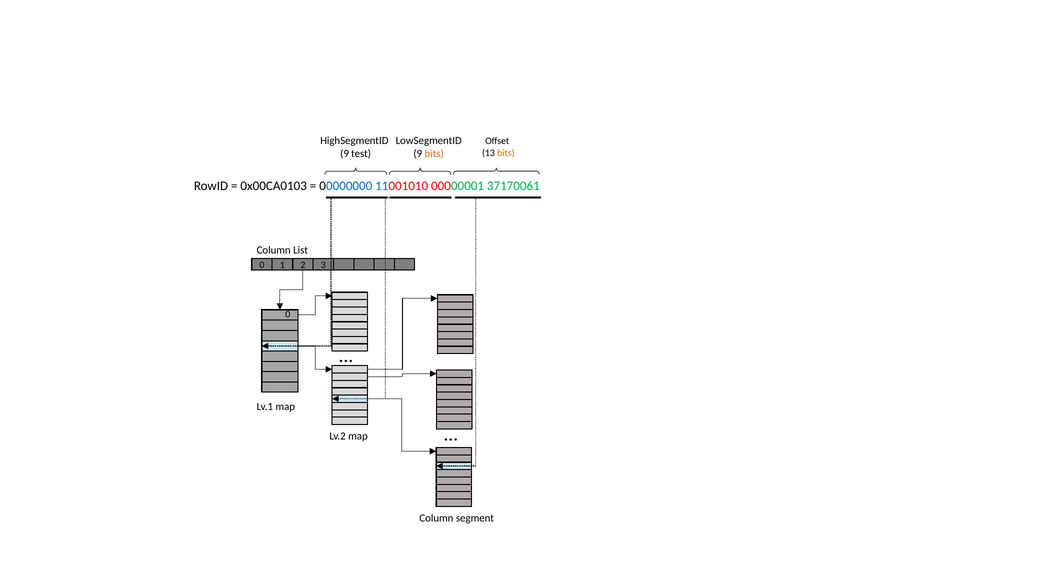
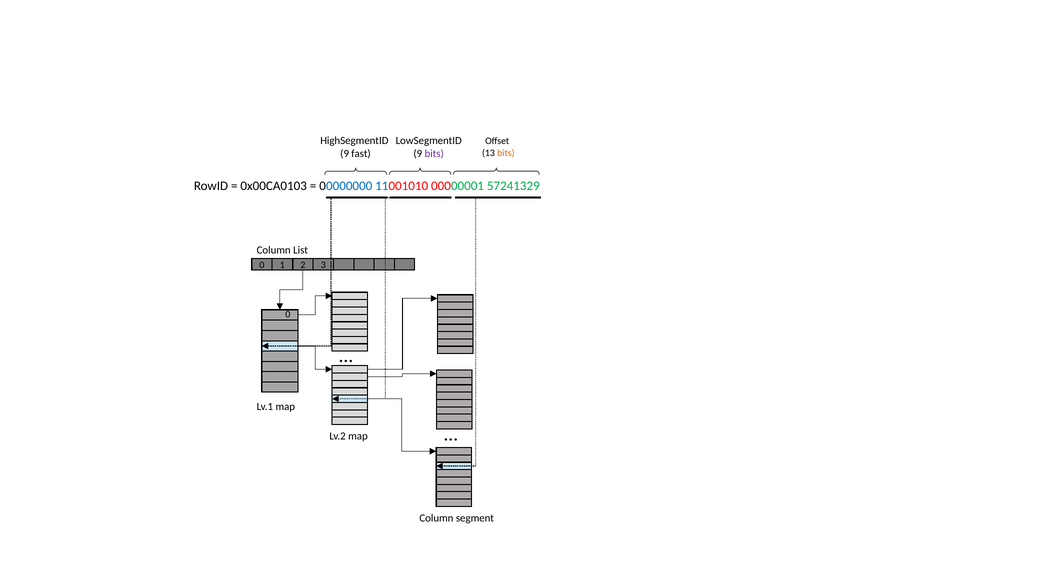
test: test -> fast
bits at (434, 154) colour: orange -> purple
37170061: 37170061 -> 57241329
